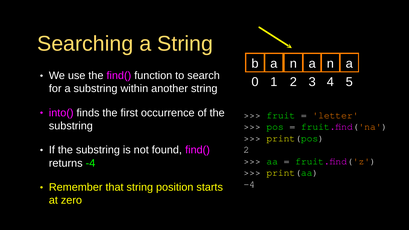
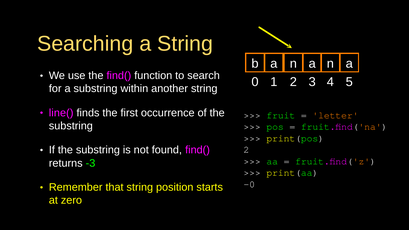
into(: into( -> line(
returns -4: -4 -> -3
-4 at (249, 184): -4 -> -0
